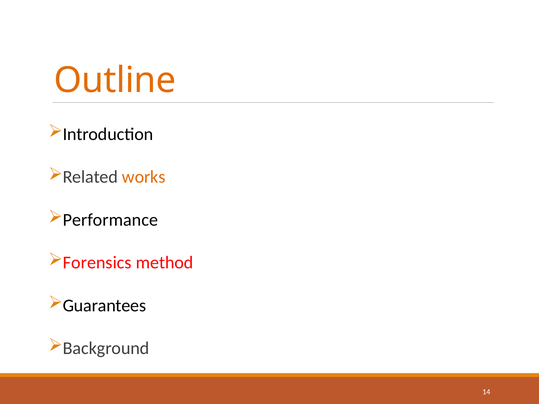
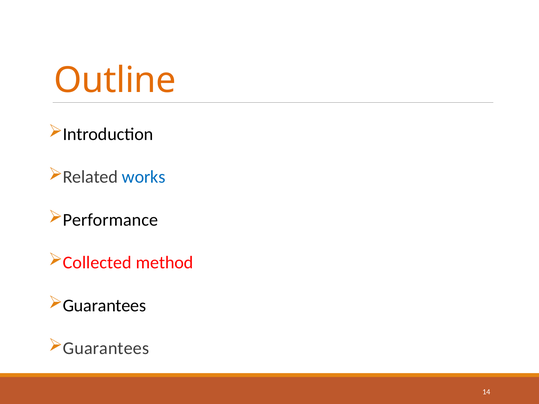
works colour: orange -> blue
Forensics: Forensics -> Collected
Background at (106, 348): Background -> Guarantees
